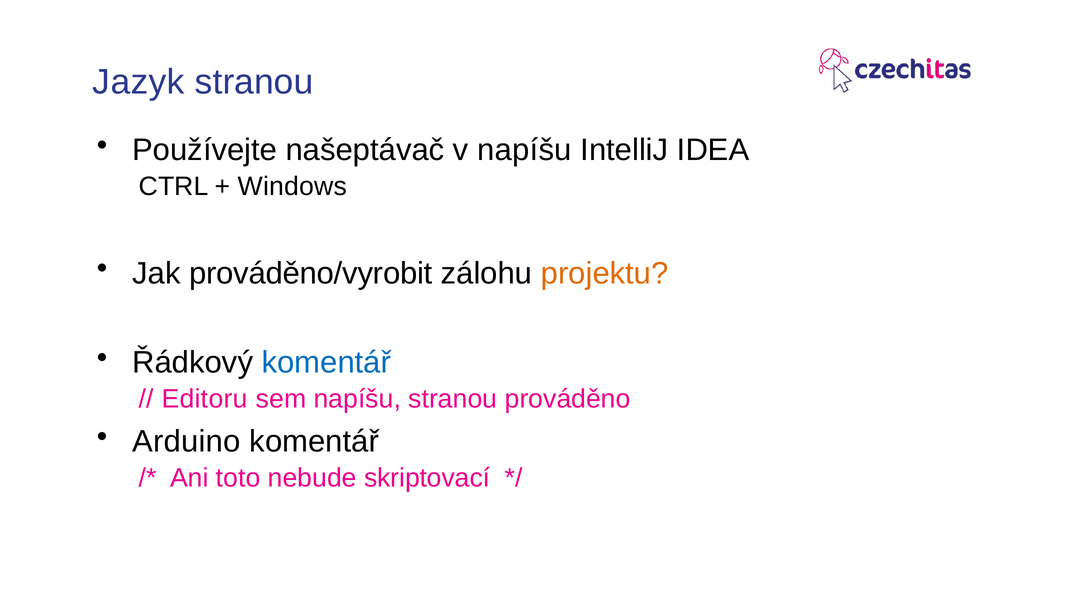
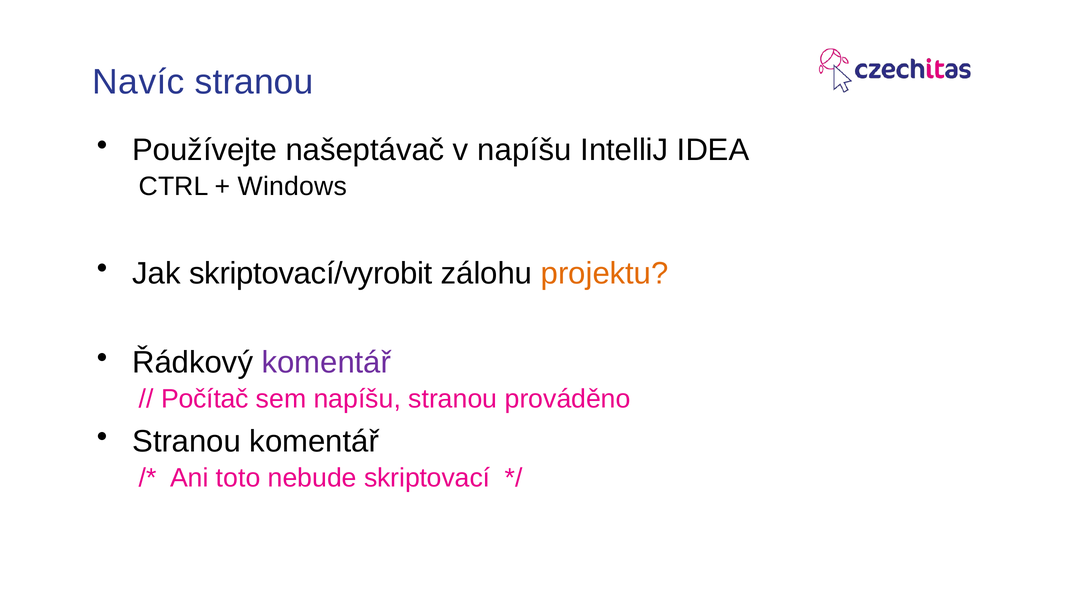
Jazyk: Jazyk -> Navíc
prováděno/vyrobit: prováděno/vyrobit -> skriptovací/vyrobit
komentář at (326, 363) colour: blue -> purple
Editoru: Editoru -> Počítač
Arduino at (187, 442): Arduino -> Stranou
